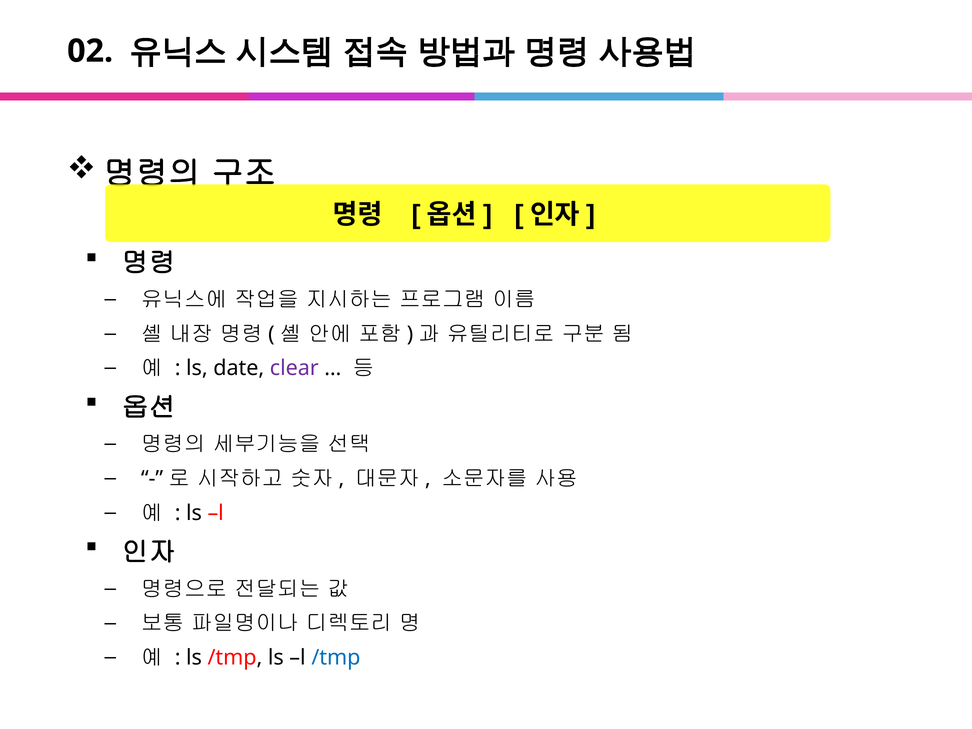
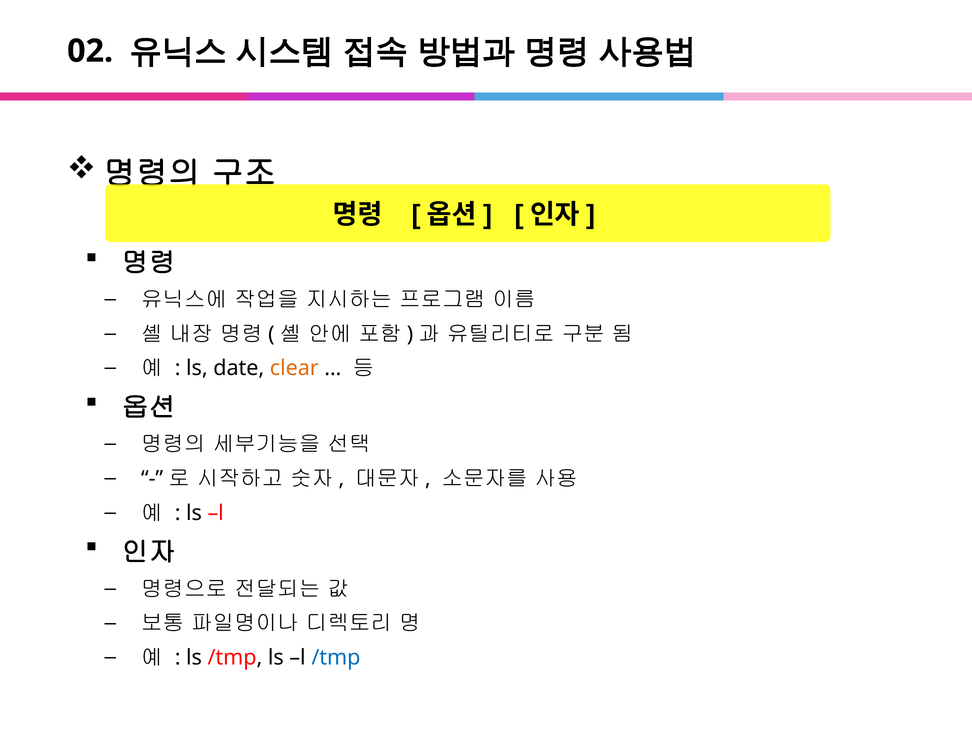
clear colour: purple -> orange
